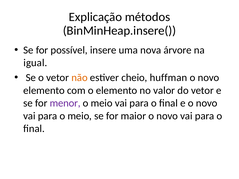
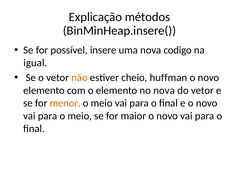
árvore: árvore -> codigo
no valor: valor -> nova
menor colour: purple -> orange
